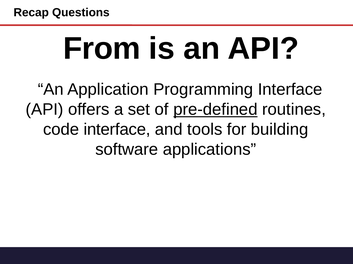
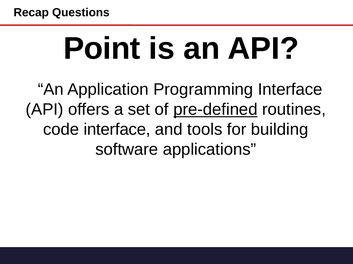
From: From -> Point
